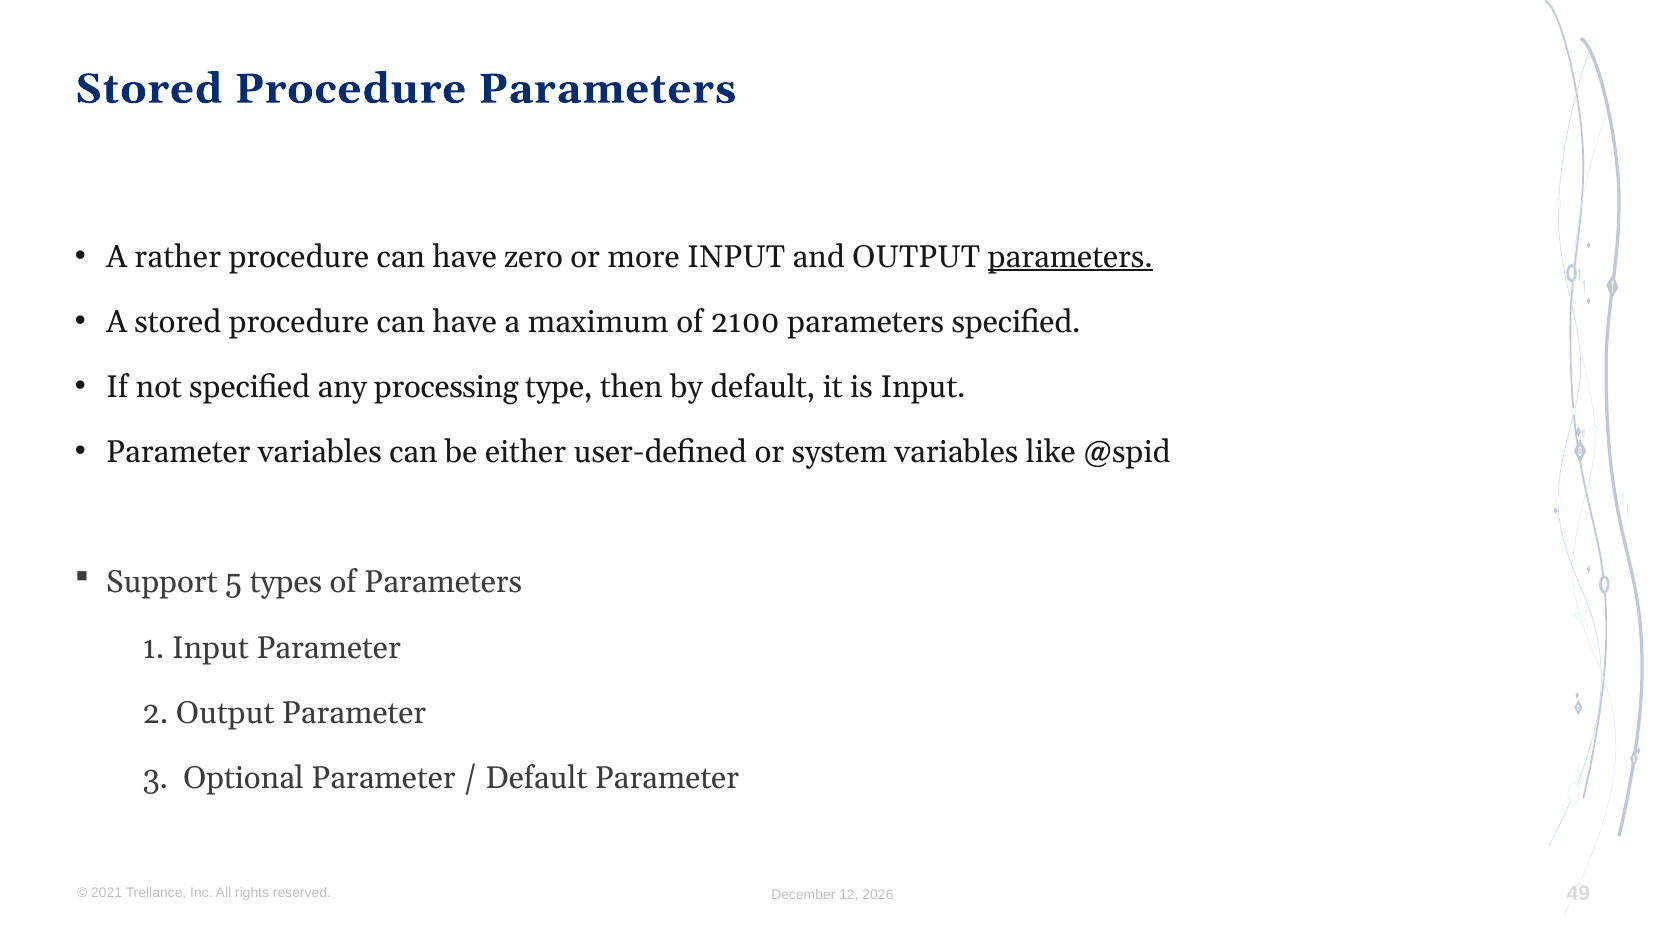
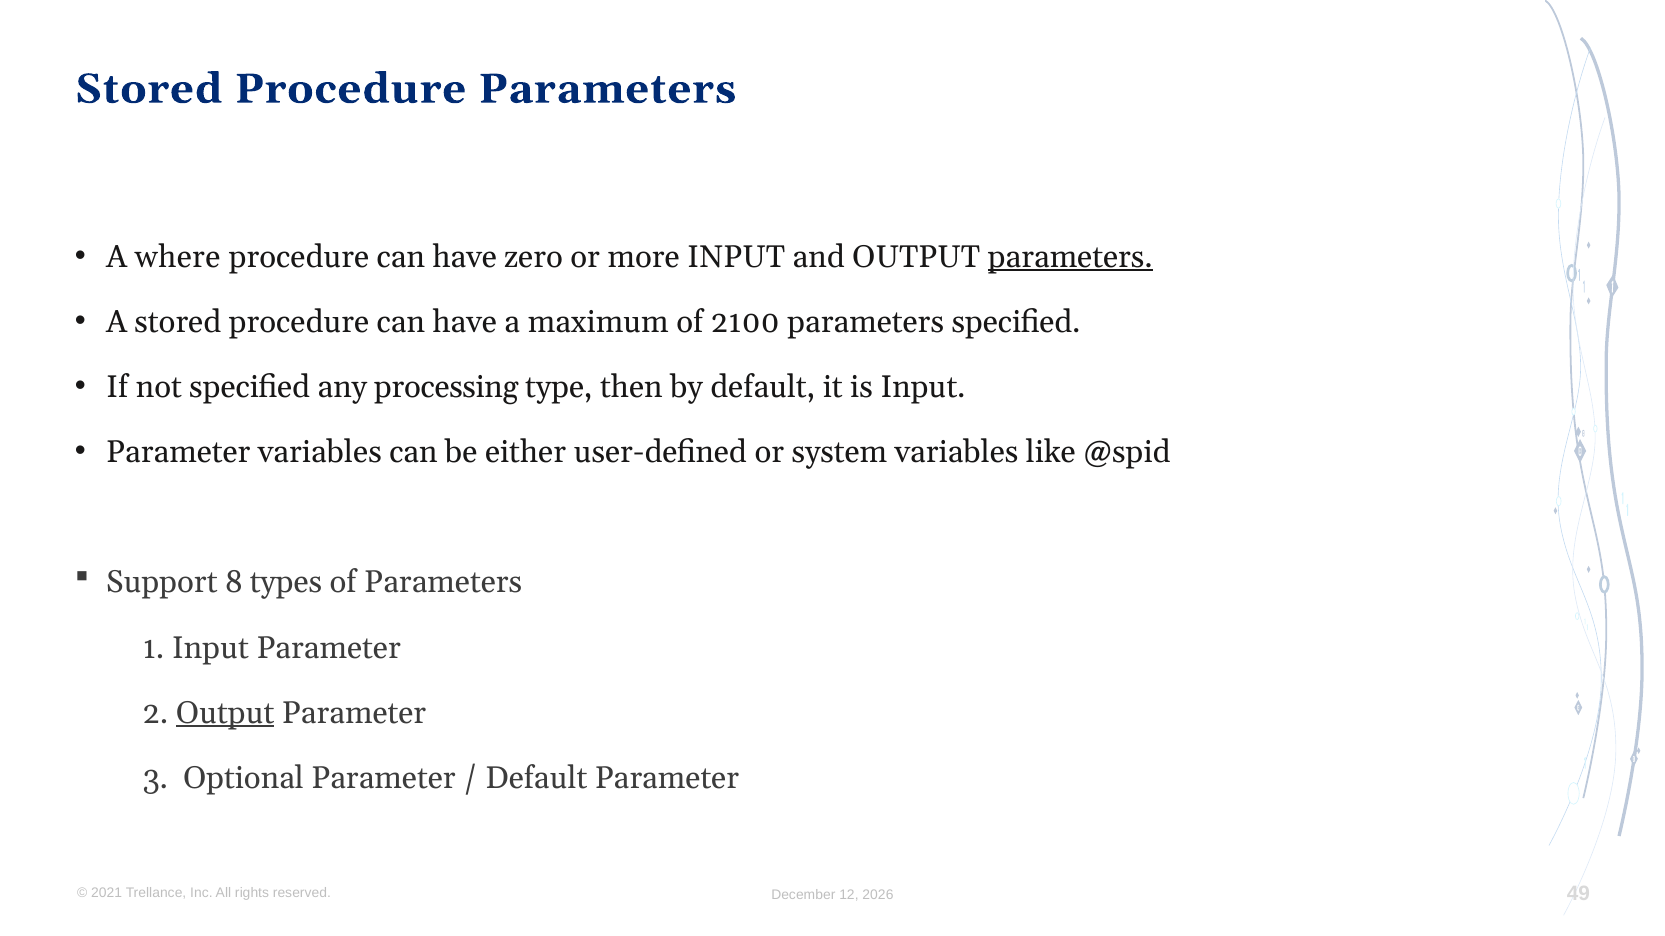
rather: rather -> where
5: 5 -> 8
Output at (225, 713) underline: none -> present
